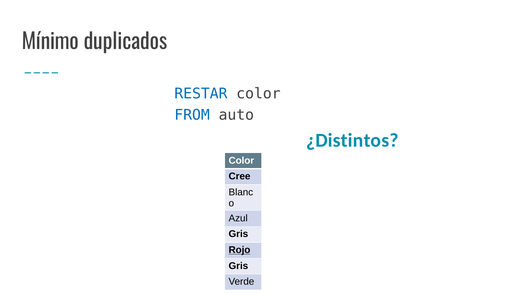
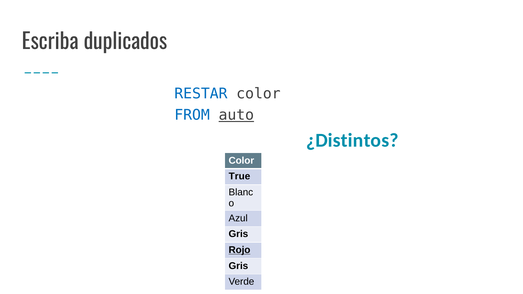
Mínimo: Mínimo -> Escriba
auto underline: none -> present
Cree: Cree -> True
